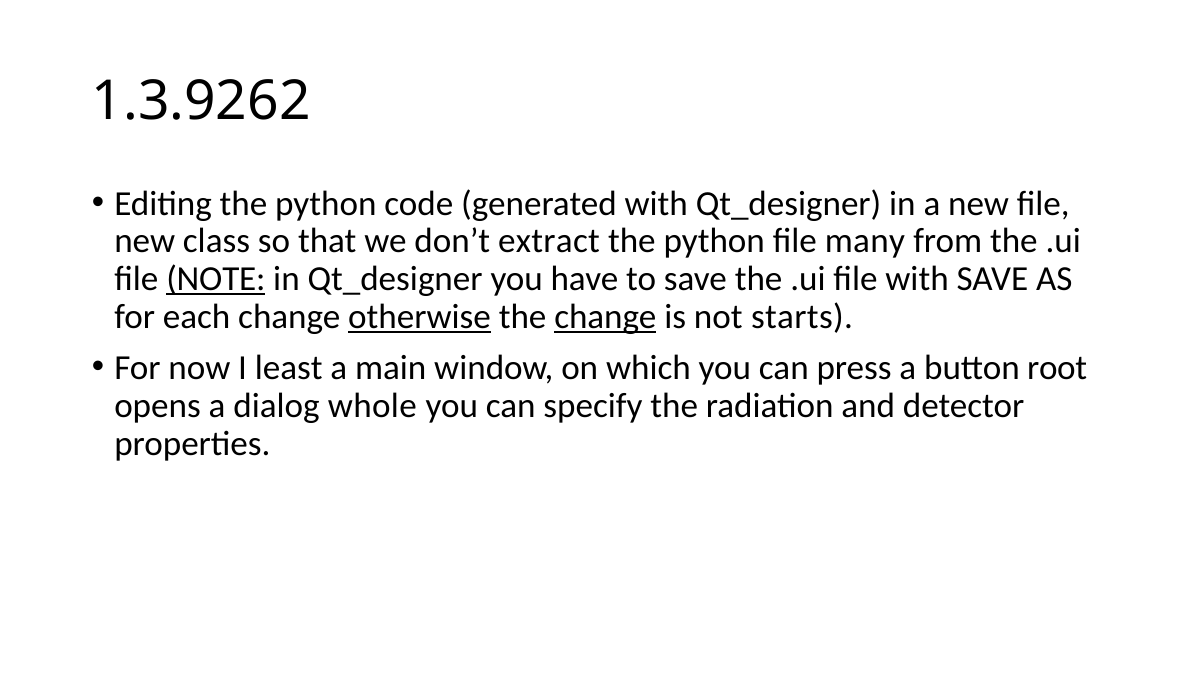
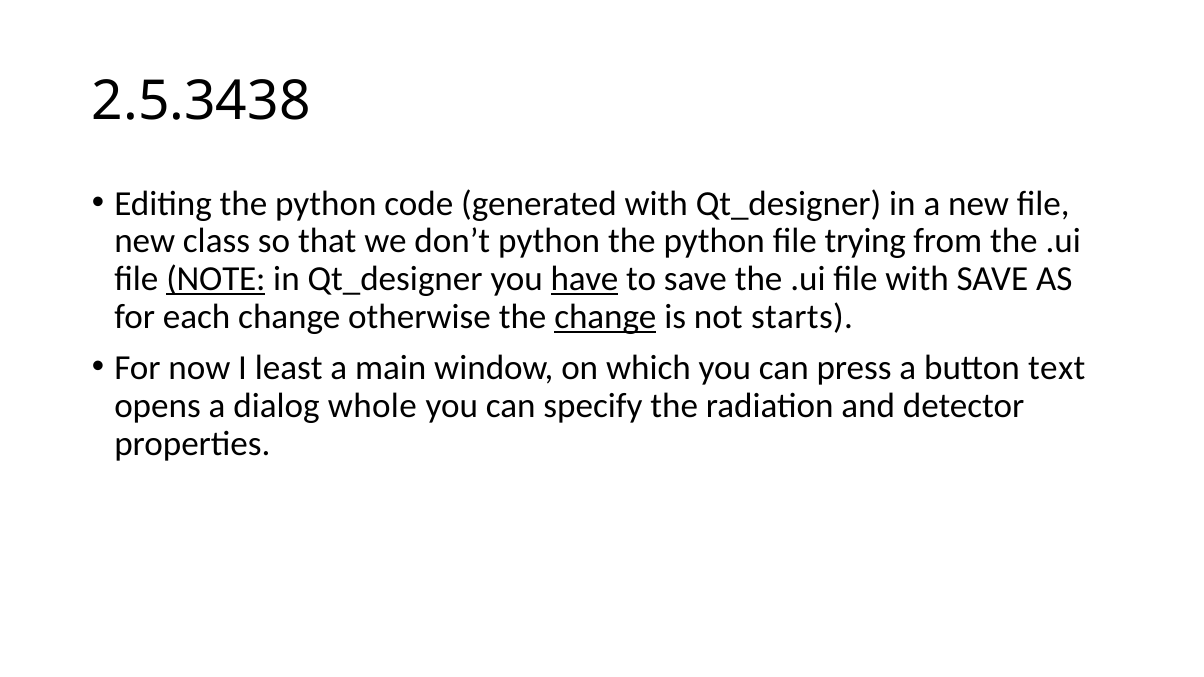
1.3.9262: 1.3.9262 -> 2.5.3438
don’t extract: extract -> python
many: many -> trying
have underline: none -> present
otherwise underline: present -> none
root: root -> text
